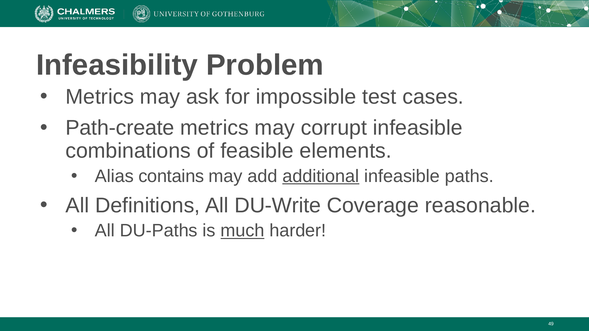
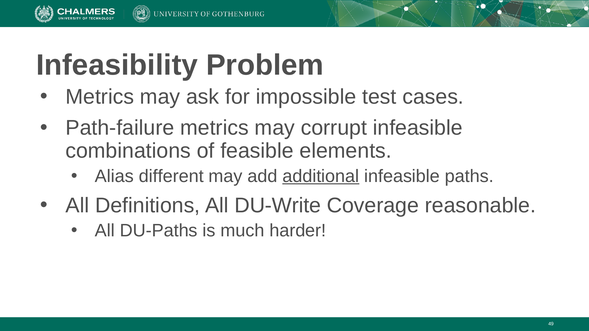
Path-create: Path-create -> Path-failure
contains: contains -> different
much underline: present -> none
